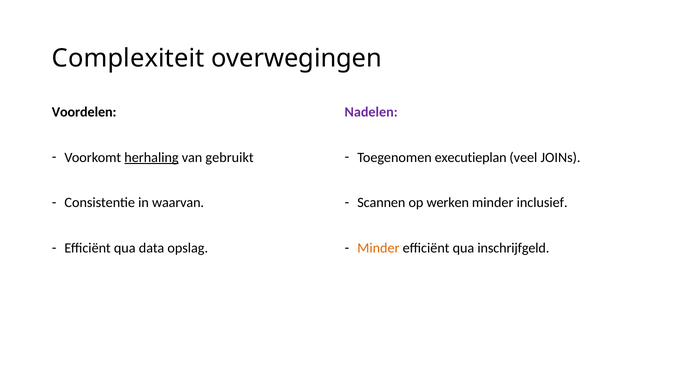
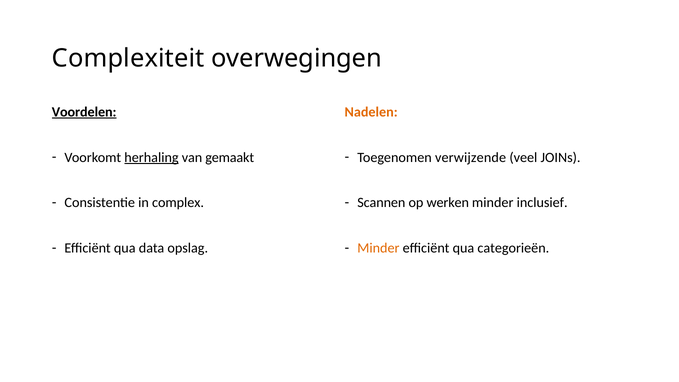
Voordelen underline: none -> present
Nadelen colour: purple -> orange
gebruikt: gebruikt -> gemaakt
executieplan: executieplan -> verwijzende
waarvan: waarvan -> complex
inschrijfgeld: inschrijfgeld -> categorieën
